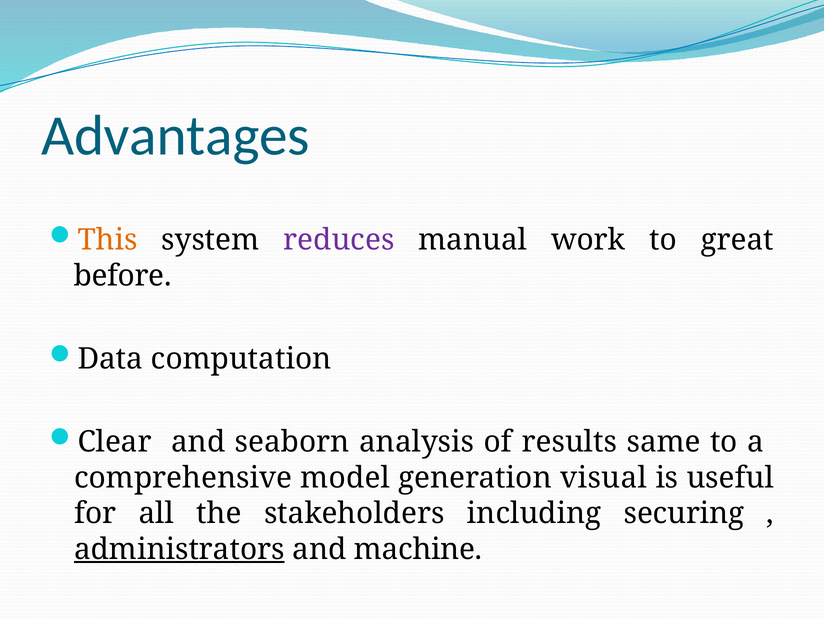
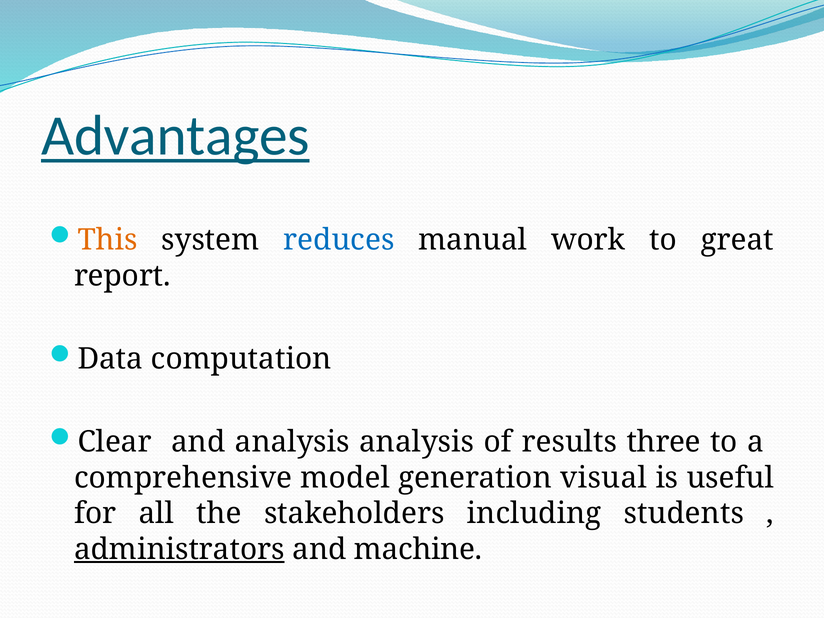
Advantages underline: none -> present
reduces colour: purple -> blue
before: before -> report
and seaborn: seaborn -> analysis
same: same -> three
securing: securing -> students
